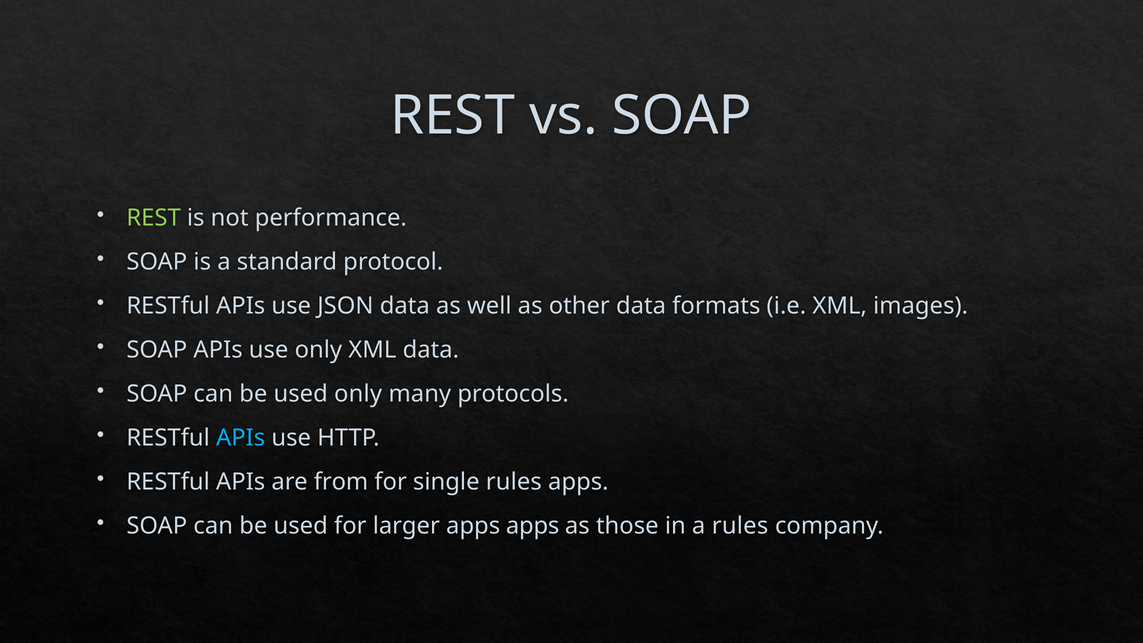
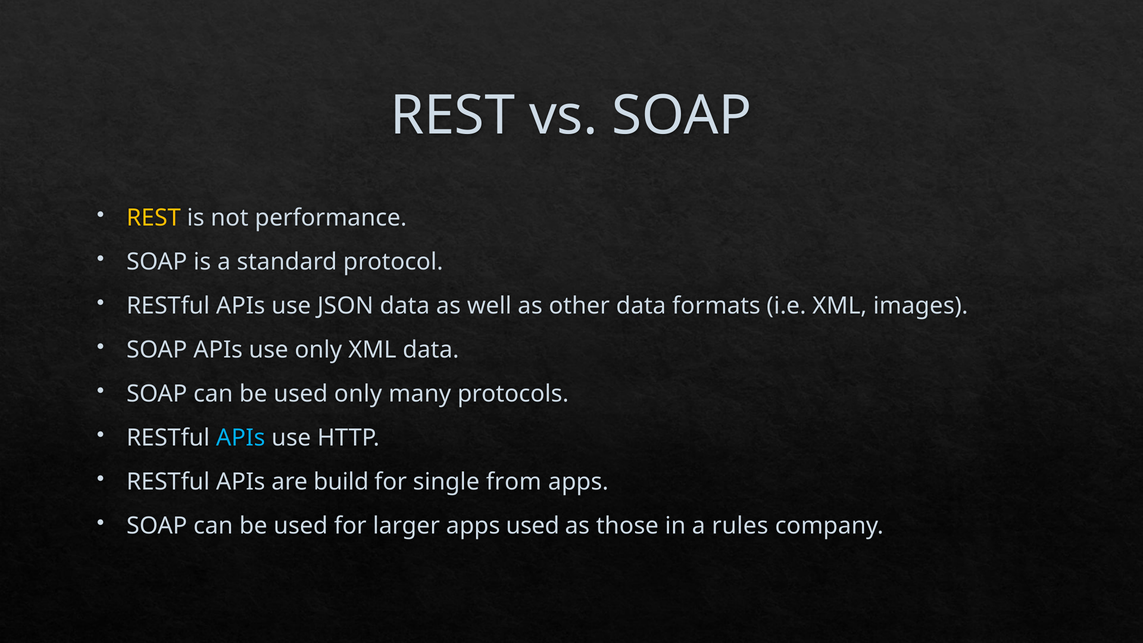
REST at (154, 218) colour: light green -> yellow
from: from -> build
single rules: rules -> from
apps apps: apps -> used
